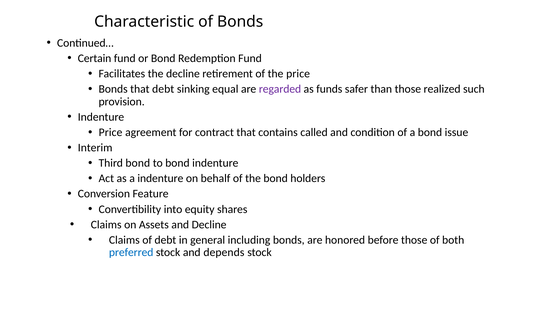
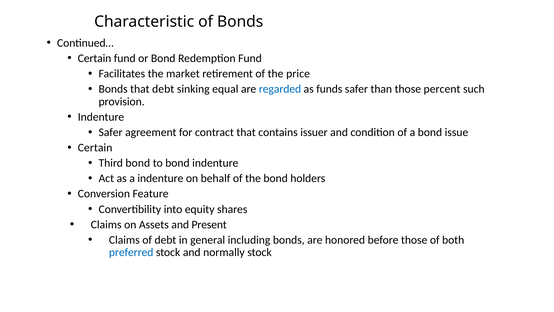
the decline: decline -> market
regarded colour: purple -> blue
realized: realized -> percent
Price at (111, 132): Price -> Safer
called: called -> issuer
Interim at (95, 148): Interim -> Certain
and Decline: Decline -> Present
depends: depends -> normally
